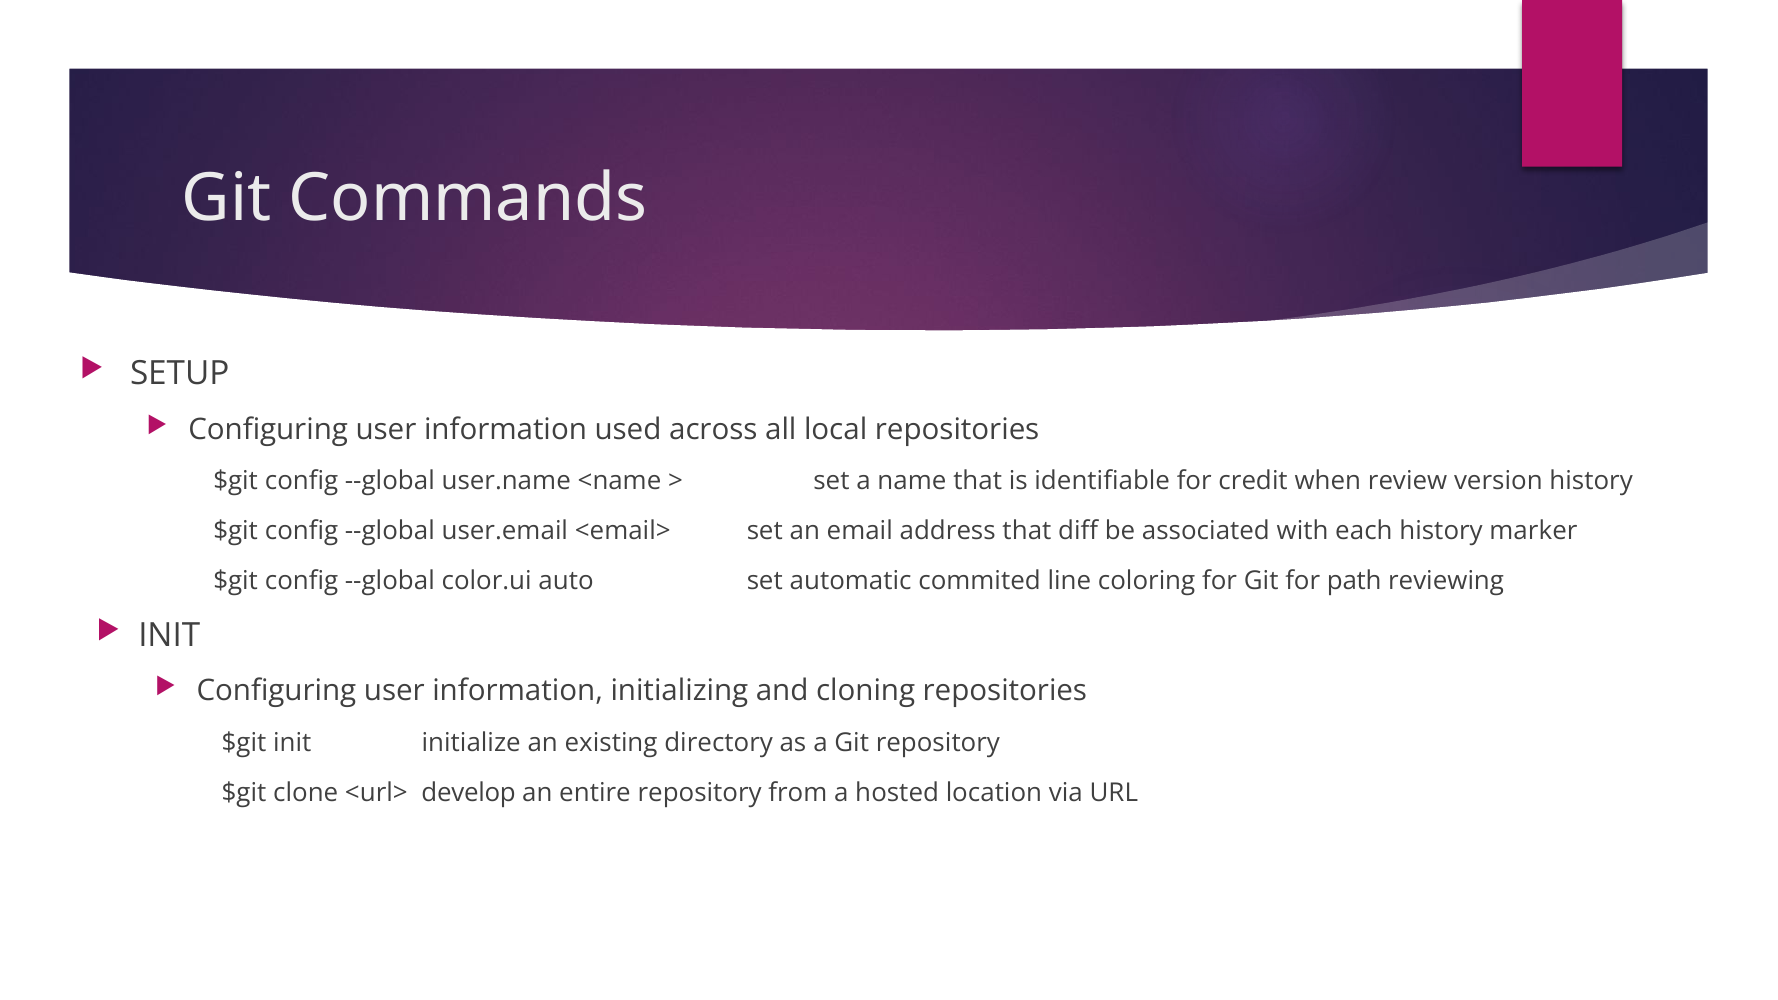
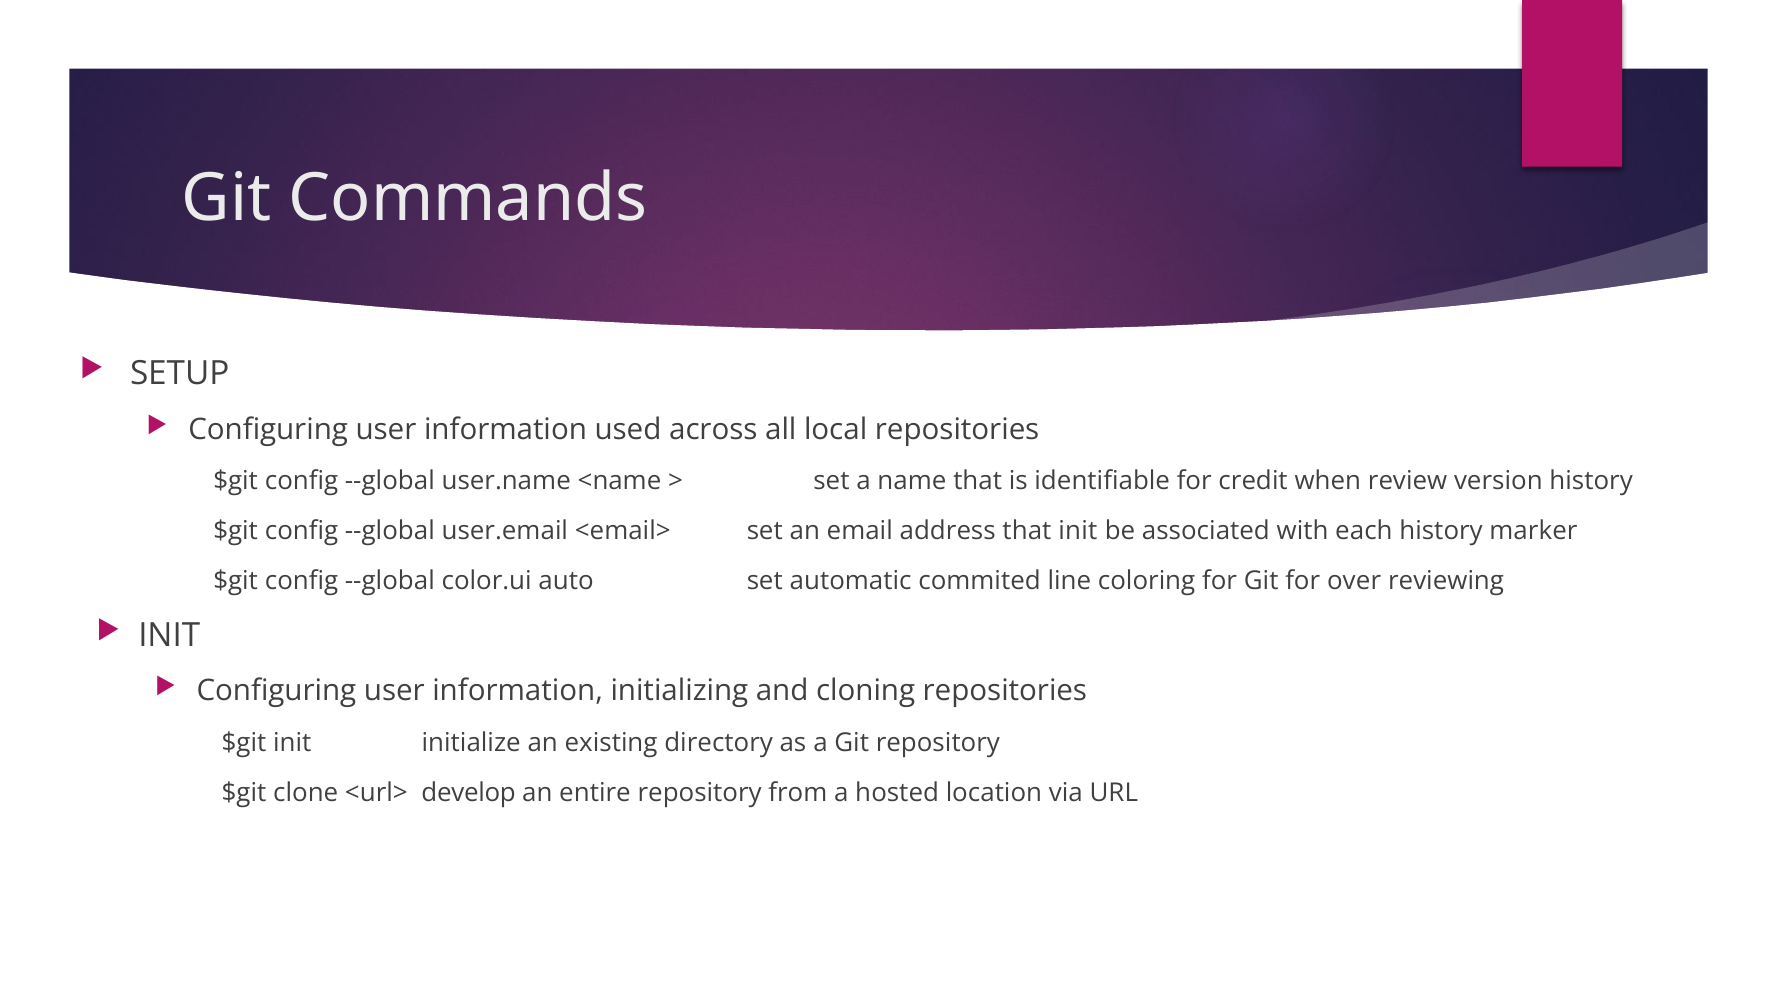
that diff: diff -> init
path: path -> over
